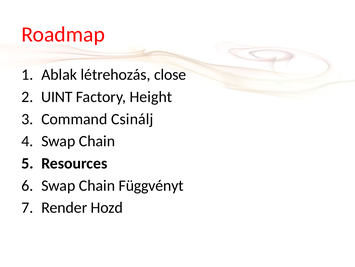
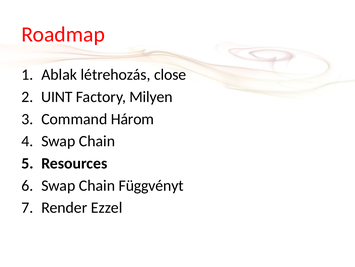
Height: Height -> Milyen
Csinálj: Csinálj -> Három
Hozd: Hozd -> Ezzel
